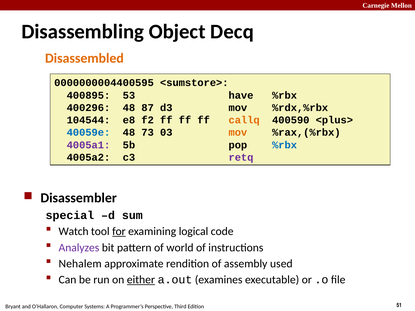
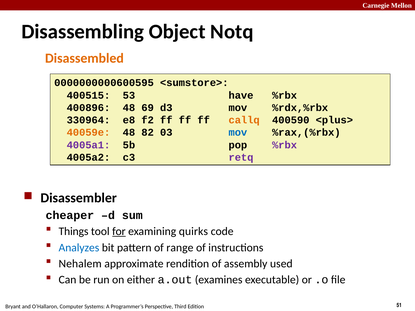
Decq: Decq -> Notq
0000000004400595: 0000000004400595 -> 0000000000600595
400895: 400895 -> 400515
400296: 400296 -> 400896
87: 87 -> 69
104544: 104544 -> 330964
40059e colour: blue -> orange
73: 73 -> 82
mov at (238, 133) colour: orange -> blue
%rbx at (285, 145) colour: blue -> purple
special: special -> cheaper
Watch: Watch -> Things
logical: logical -> quirks
Analyzes colour: purple -> blue
world: world -> range
either underline: present -> none
